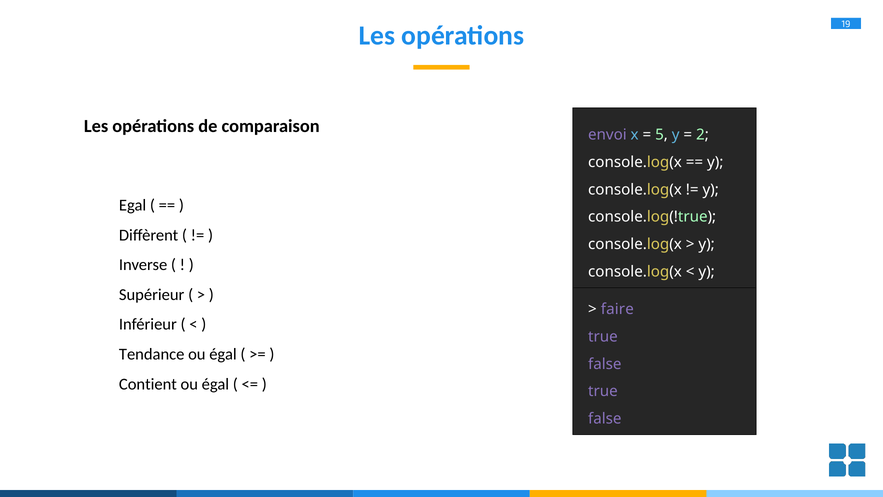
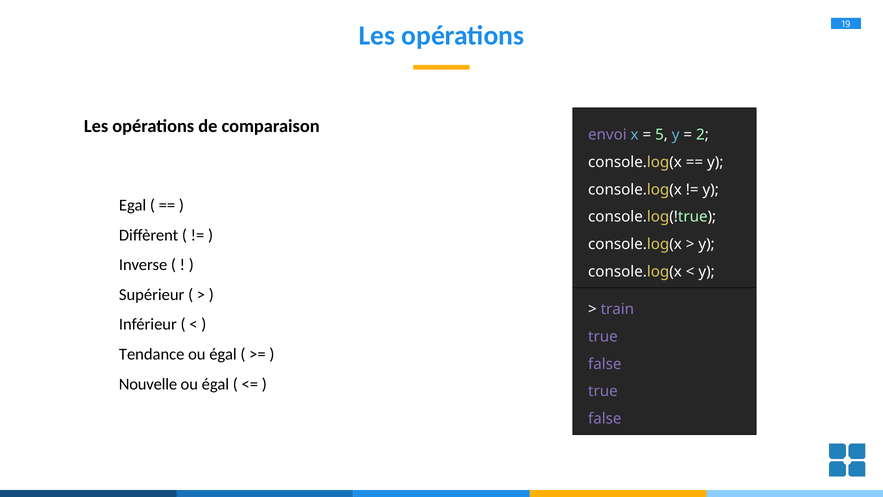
faire: faire -> train
Contient: Contient -> Nouvelle
